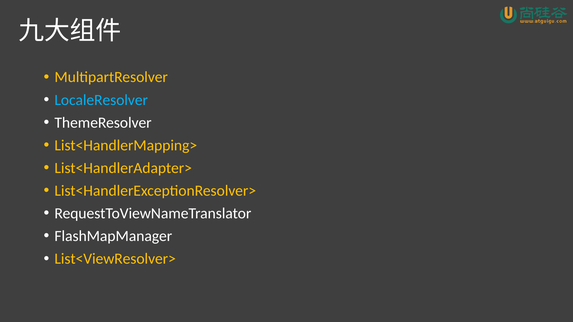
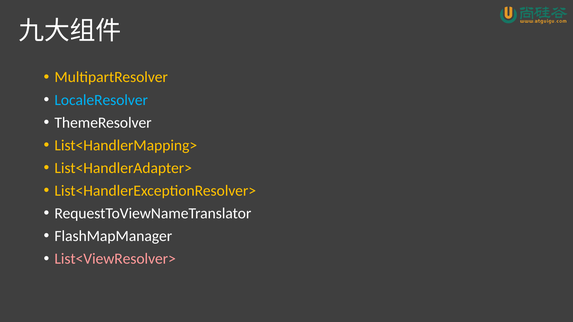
List<ViewResolver> colour: yellow -> pink
